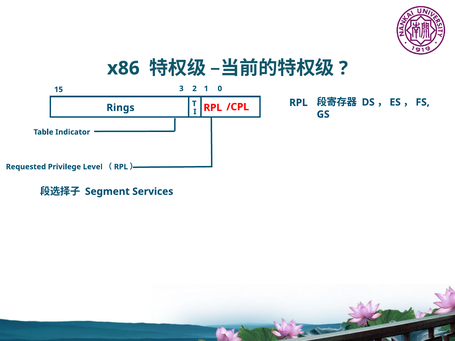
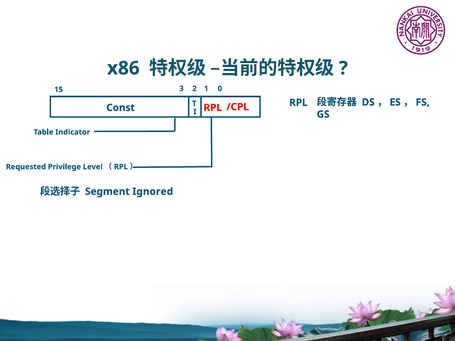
Rings: Rings -> Const
Services: Services -> Ignored
